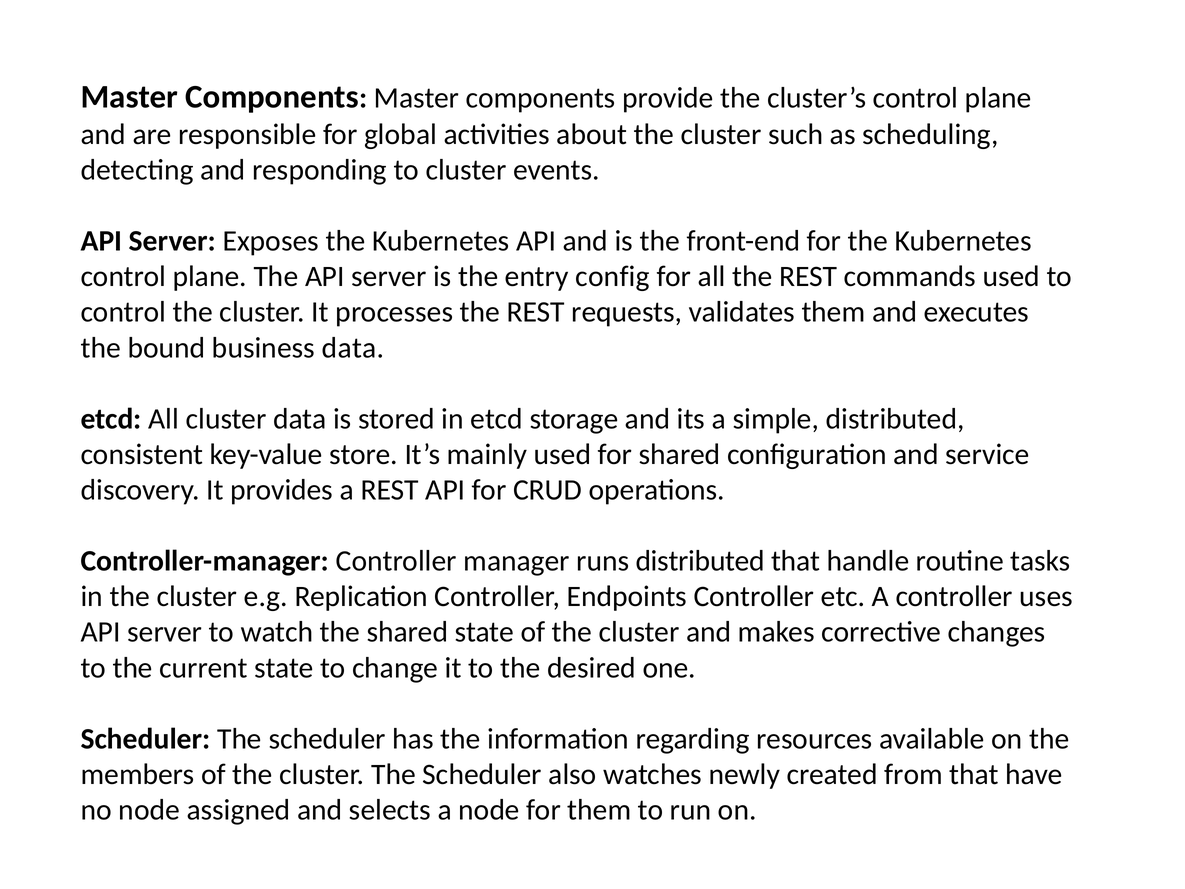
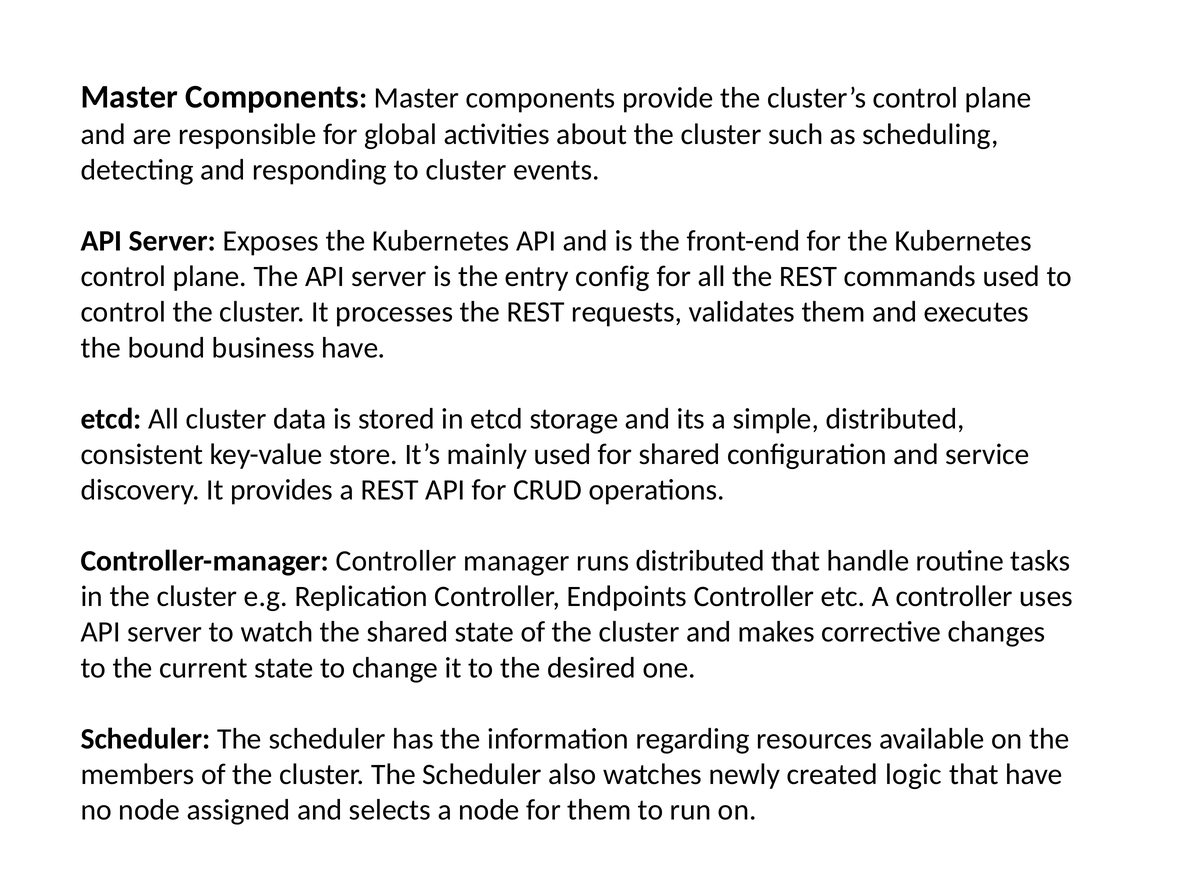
business data: data -> have
from: from -> logic
